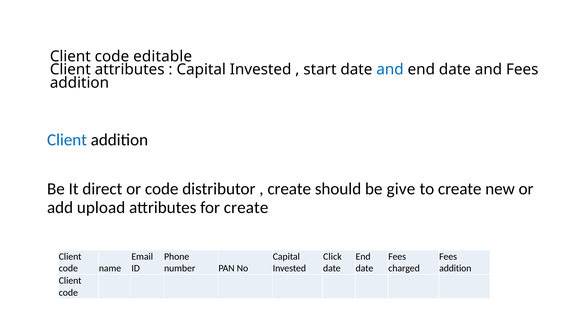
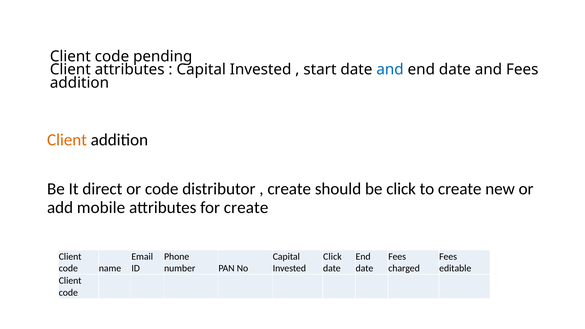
editable: editable -> pending
Client at (67, 140) colour: blue -> orange
be give: give -> click
upload: upload -> mobile
addition at (455, 268): addition -> editable
